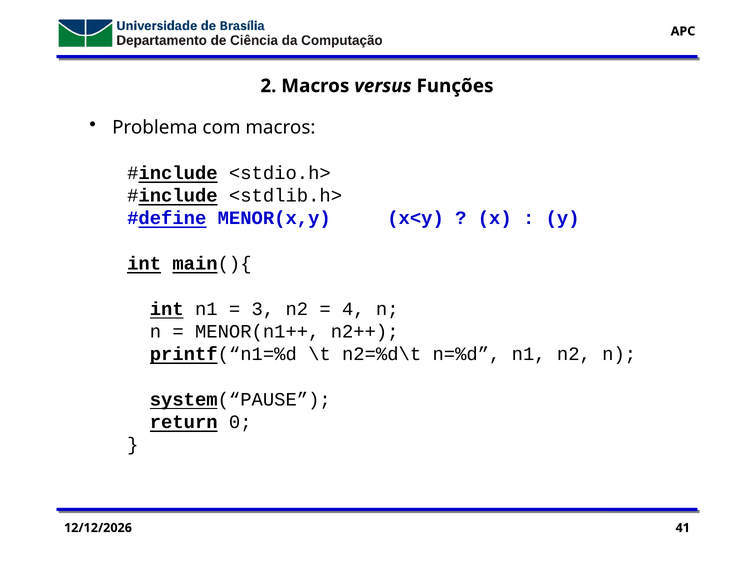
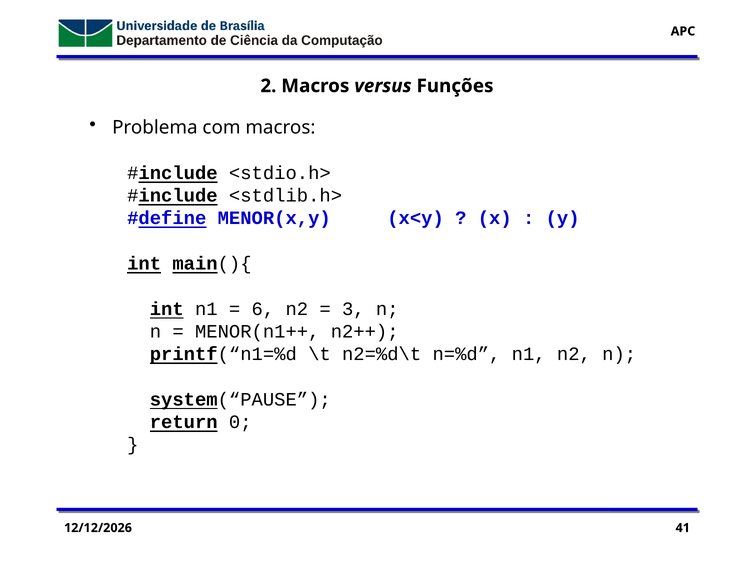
3: 3 -> 6
4: 4 -> 3
